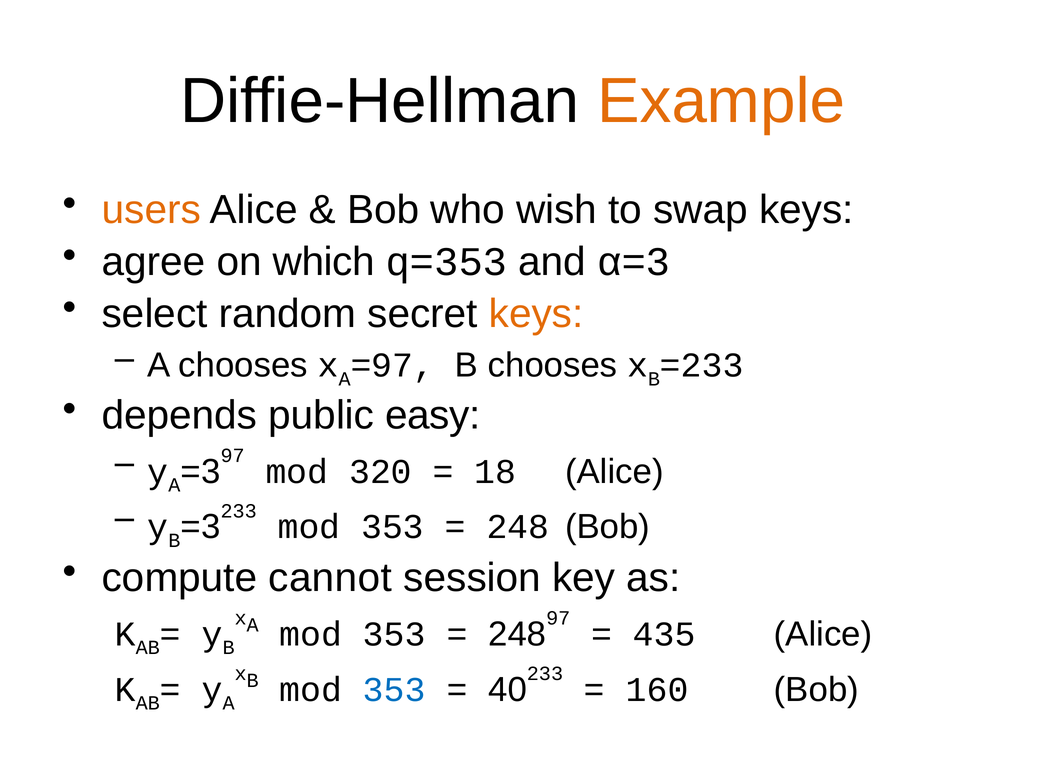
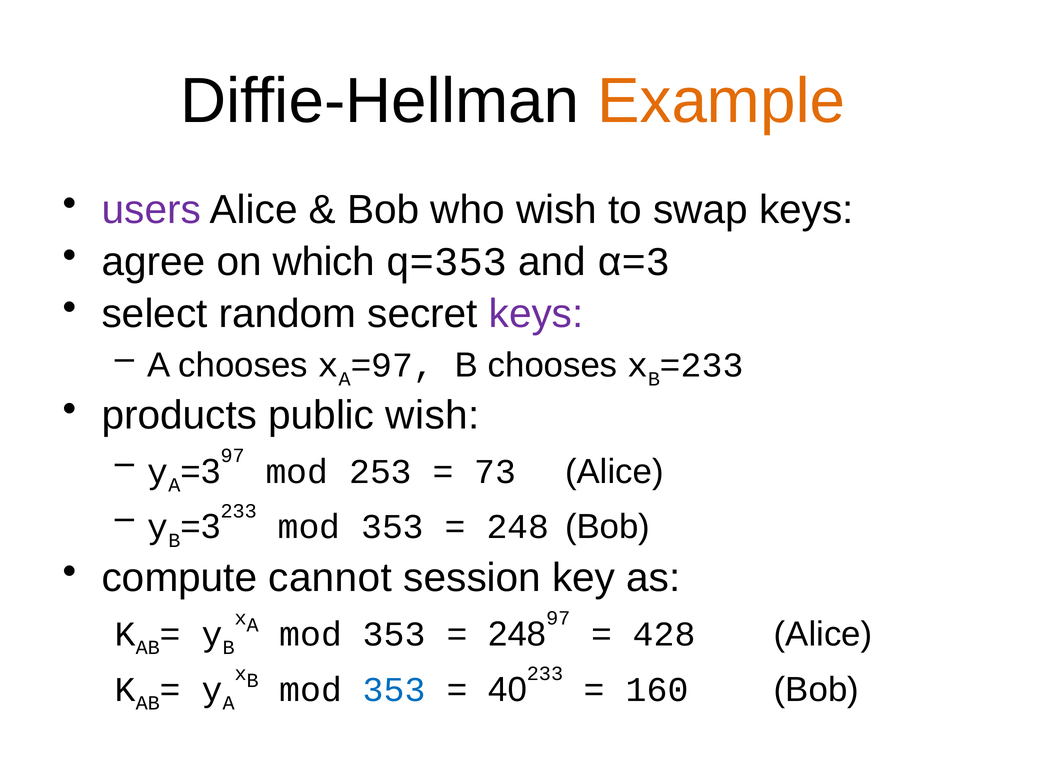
users colour: orange -> purple
keys at (536, 314) colour: orange -> purple
depends: depends -> products
public easy: easy -> wish
320: 320 -> 253
18: 18 -> 73
435: 435 -> 428
